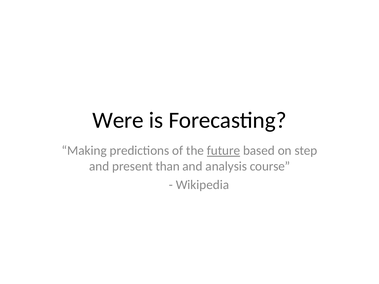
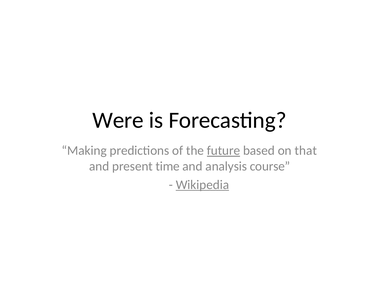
step: step -> that
than: than -> time
Wikipedia underline: none -> present
